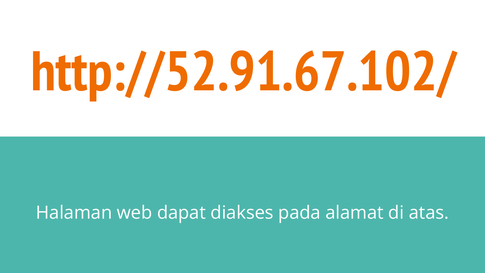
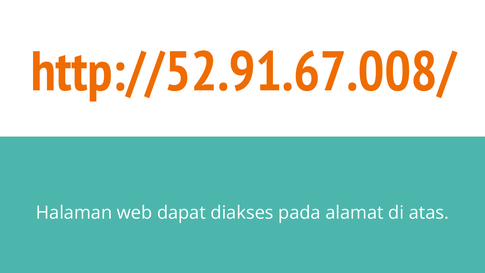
http://52.91.67.102/: http://52.91.67.102/ -> http://52.91.67.008/
